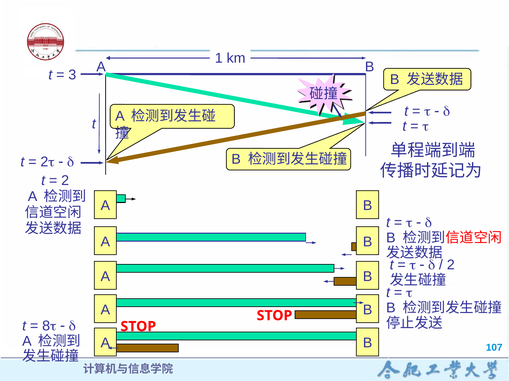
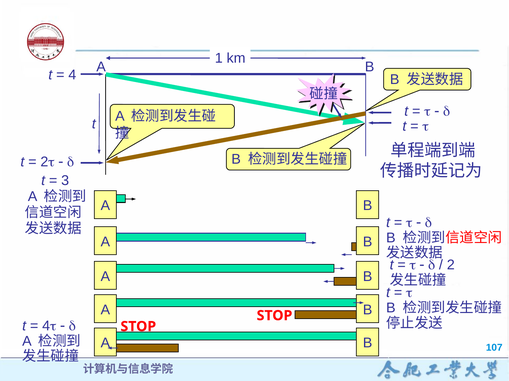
3 at (72, 75): 3 -> 4
2 at (65, 181): 2 -> 3
8 at (46, 326): 8 -> 4
